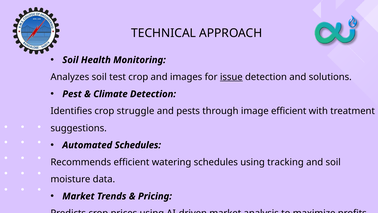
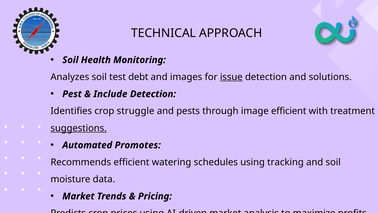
test crop: crop -> debt
Climate: Climate -> Include
suggestions underline: none -> present
Automated Schedules: Schedules -> Promotes
